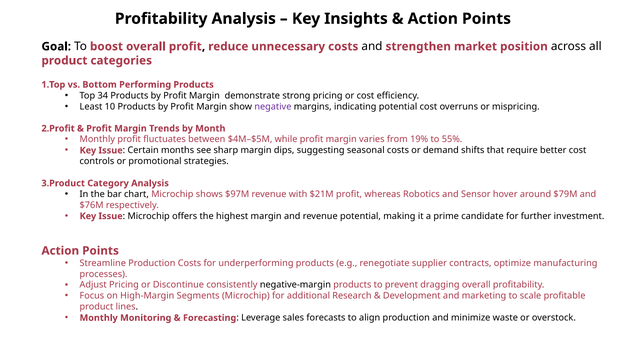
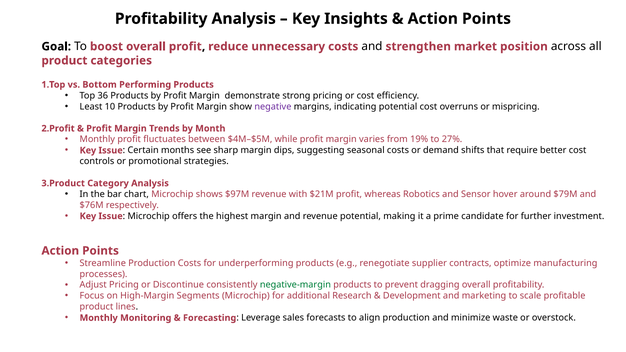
34: 34 -> 36
55%: 55% -> 27%
negative-margin colour: black -> green
